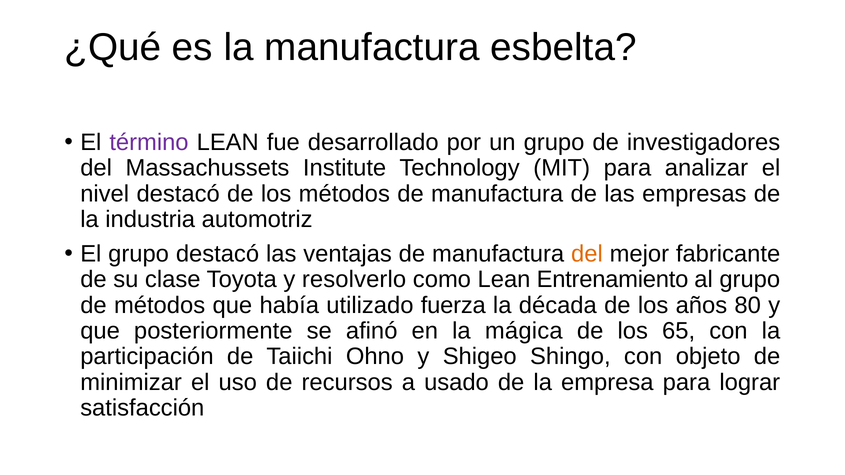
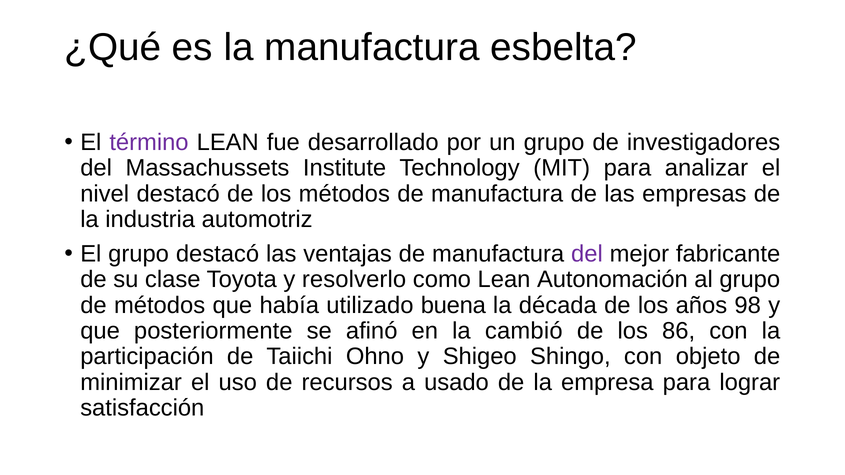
del at (587, 254) colour: orange -> purple
Entrenamiento: Entrenamiento -> Autonomación
fuerza: fuerza -> buena
80: 80 -> 98
mágica: mágica -> cambió
65: 65 -> 86
